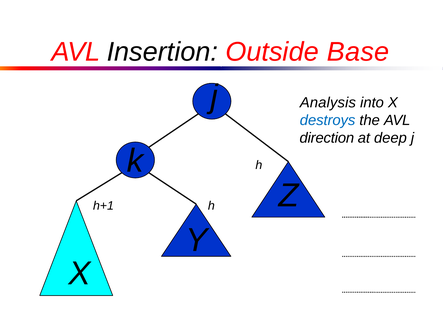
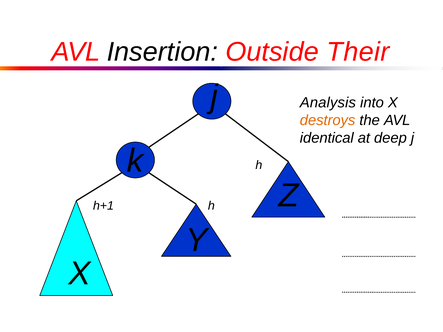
Base: Base -> Their
destroys colour: blue -> orange
direction: direction -> identical
